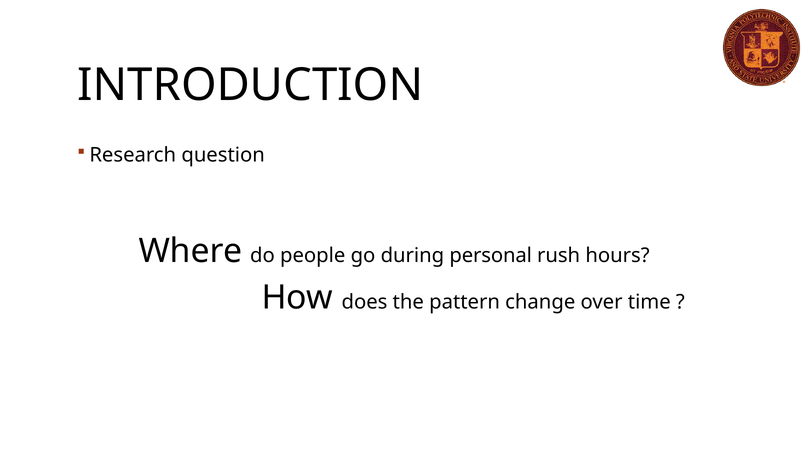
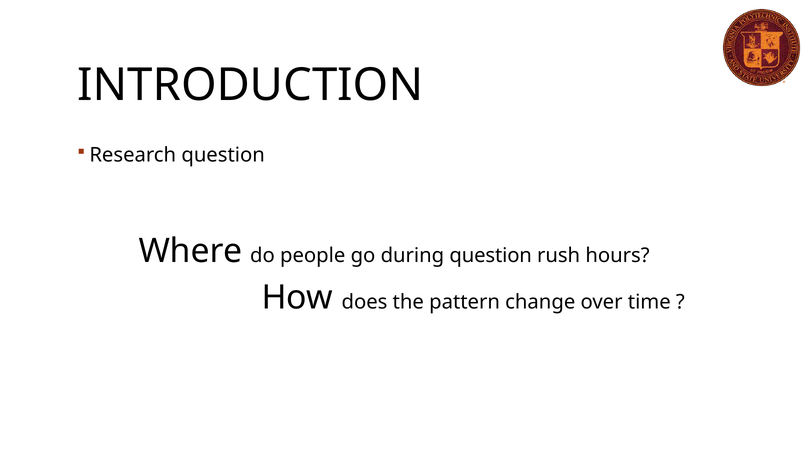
during personal: personal -> question
